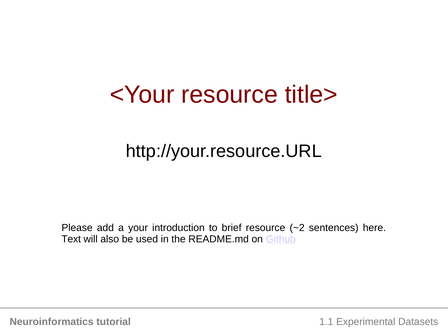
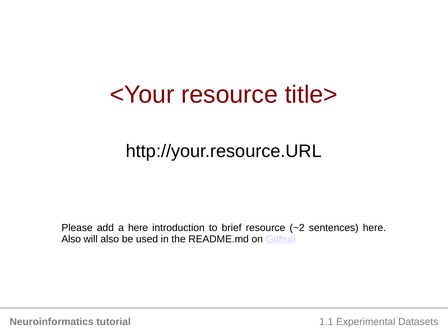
a your: your -> here
Text at (71, 239): Text -> Also
